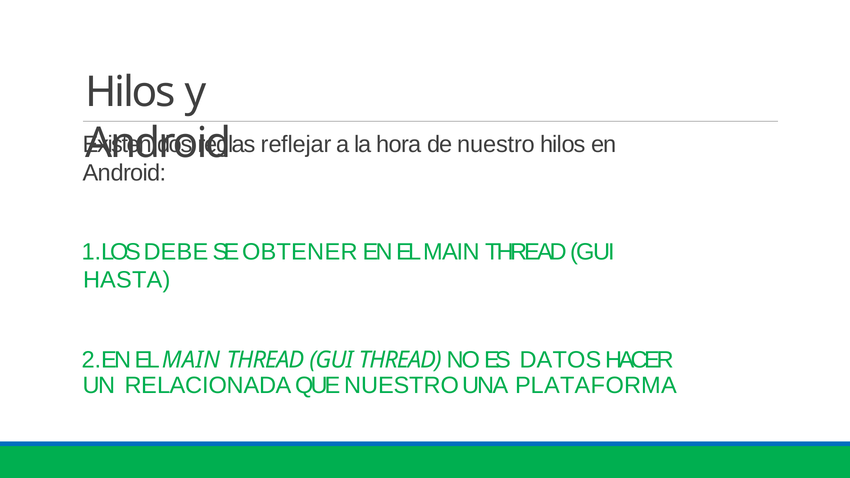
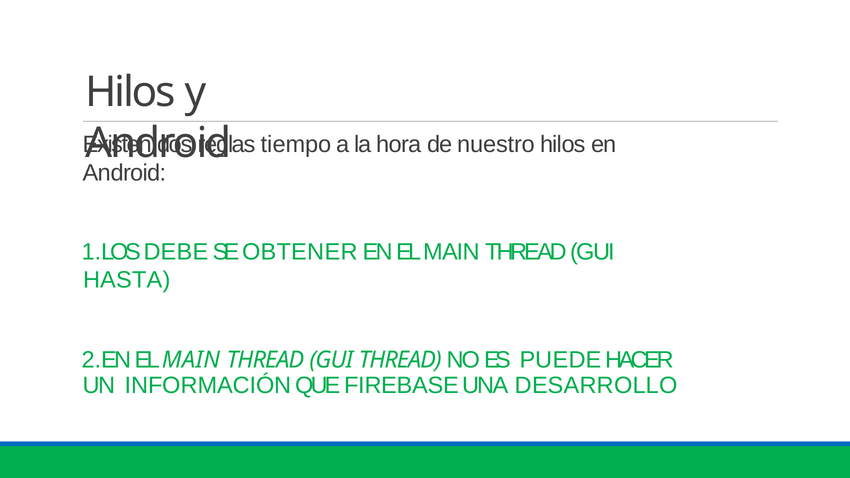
reflejar: reflejar -> tiempo
DATOS: DATOS -> PUEDE
RELACIONADA: RELACIONADA -> INFORMACIÓN
QUE NUESTRO: NUESTRO -> FIREBASE
PLATAFORMA: PLATAFORMA -> DESARROLLO
